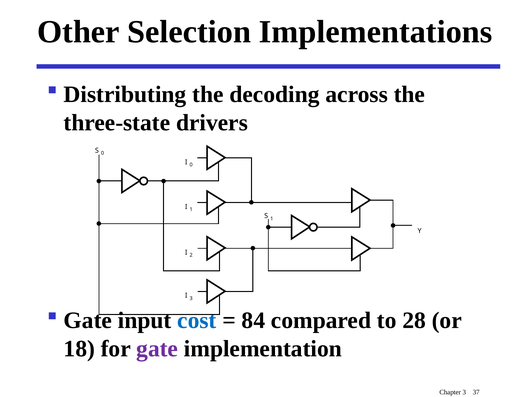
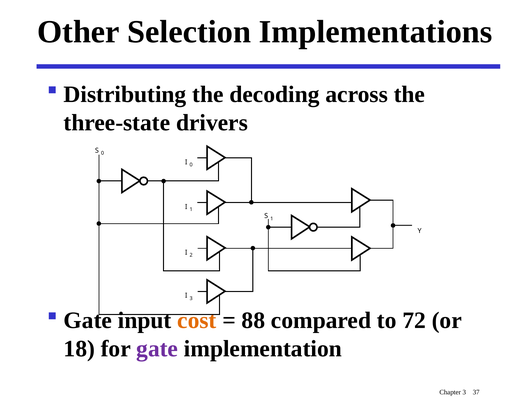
cost colour: blue -> orange
84: 84 -> 88
28: 28 -> 72
